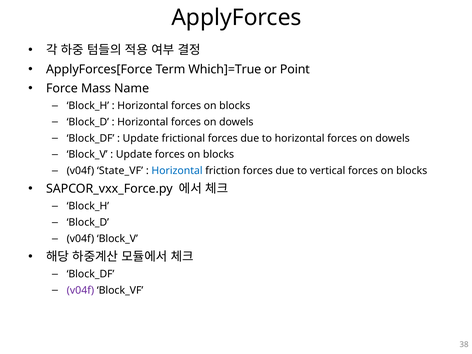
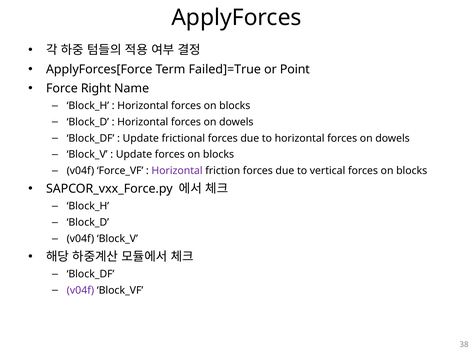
Which]=True: Which]=True -> Failed]=True
Mass: Mass -> Right
State_VF: State_VF -> Force_VF
Horizontal at (177, 171) colour: blue -> purple
